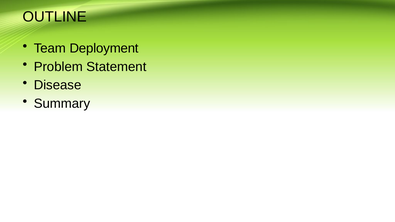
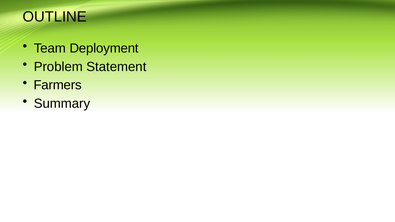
Disease: Disease -> Farmers
